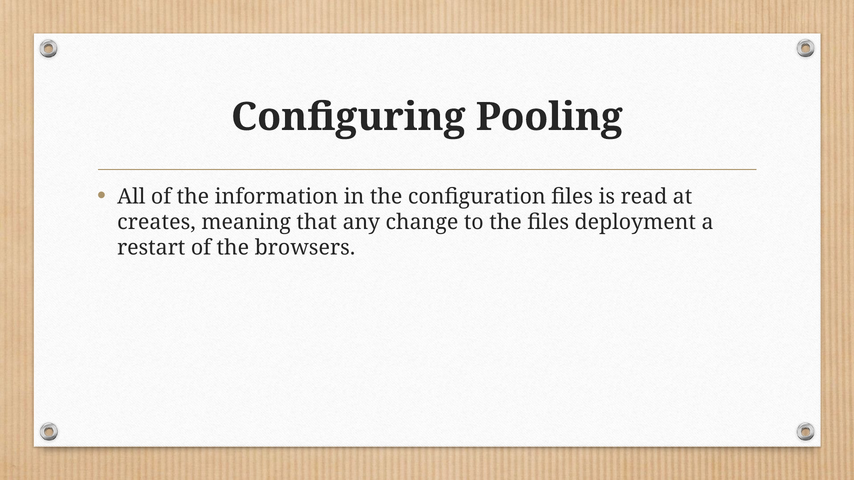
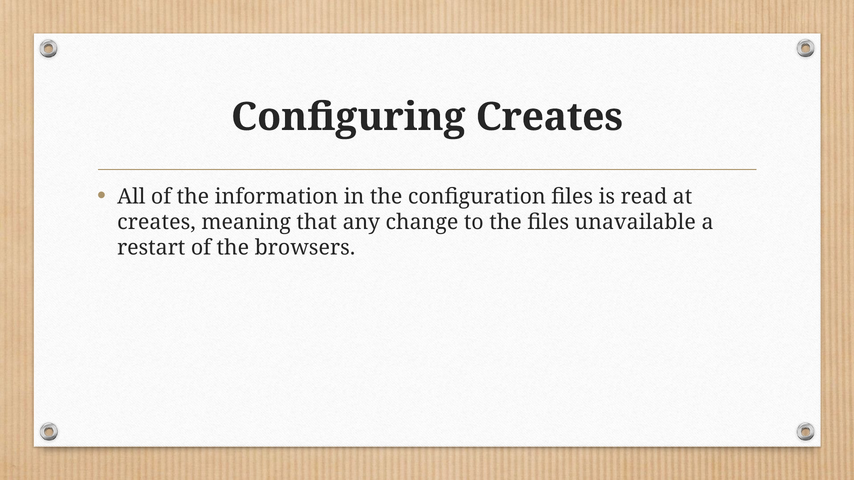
Configuring Pooling: Pooling -> Creates
deployment: deployment -> unavailable
